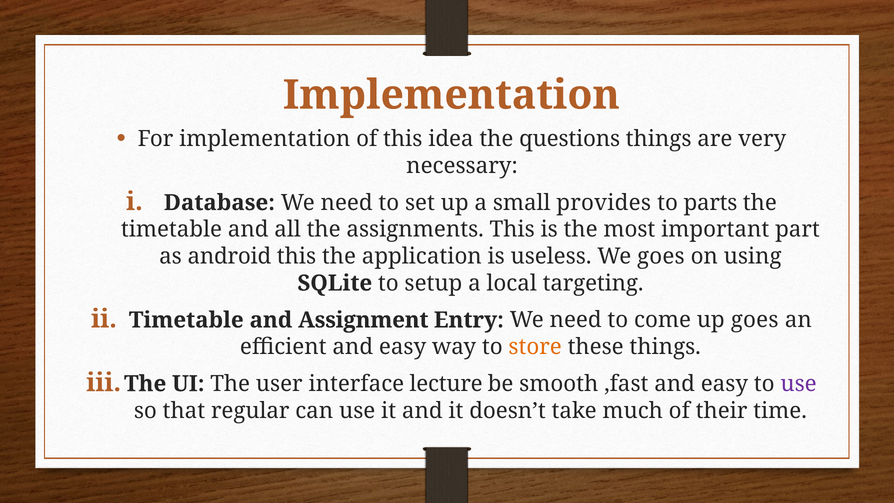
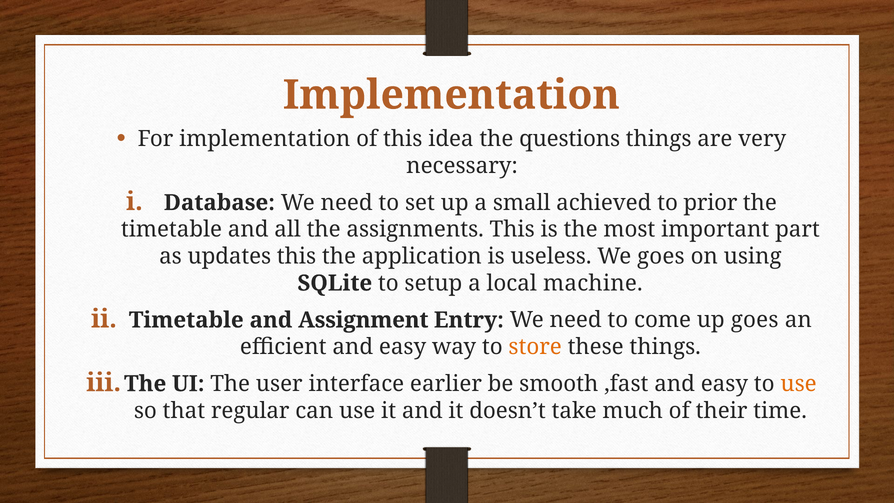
provides: provides -> achieved
parts: parts -> prior
android: android -> updates
targeting: targeting -> machine
lecture: lecture -> earlier
use at (799, 384) colour: purple -> orange
